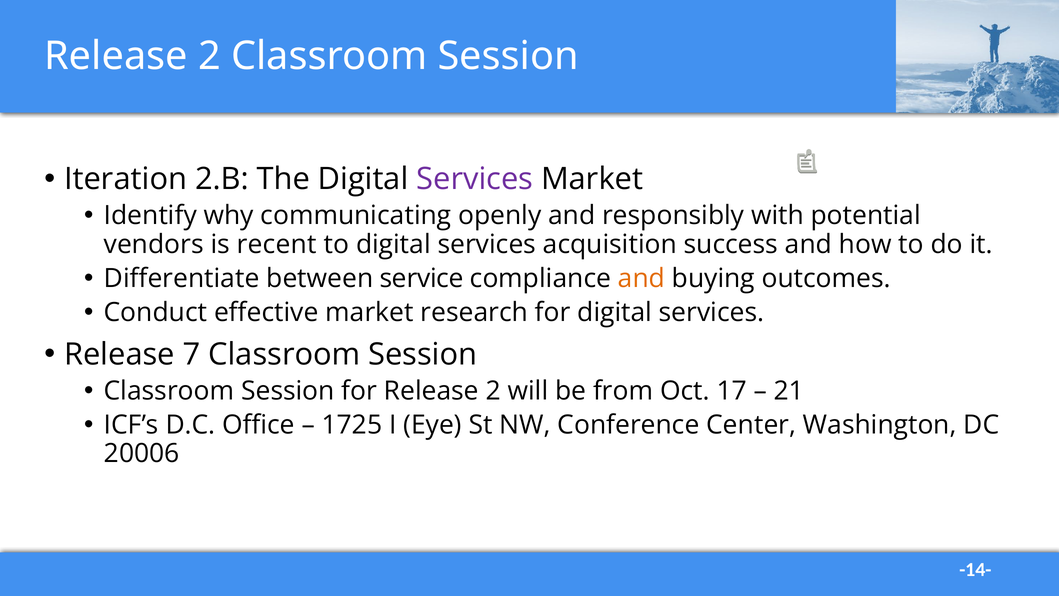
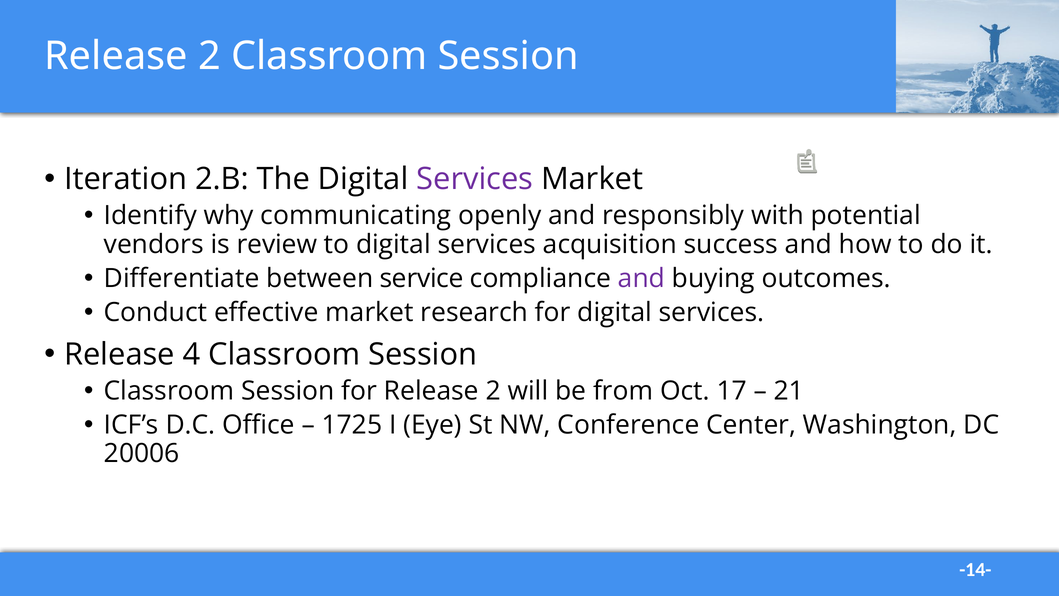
recent: recent -> review
and at (641, 278) colour: orange -> purple
7: 7 -> 4
